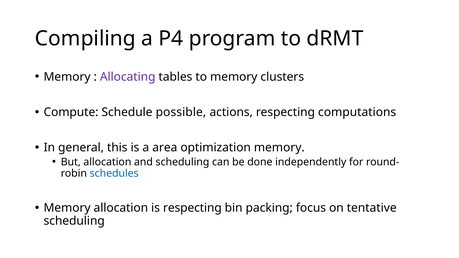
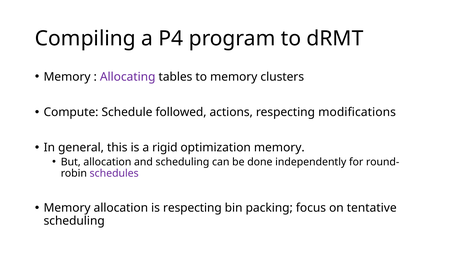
possible: possible -> followed
computations: computations -> modifications
area: area -> rigid
schedules colour: blue -> purple
